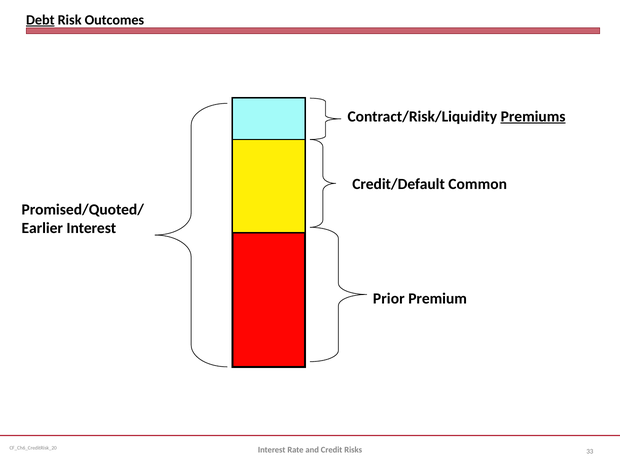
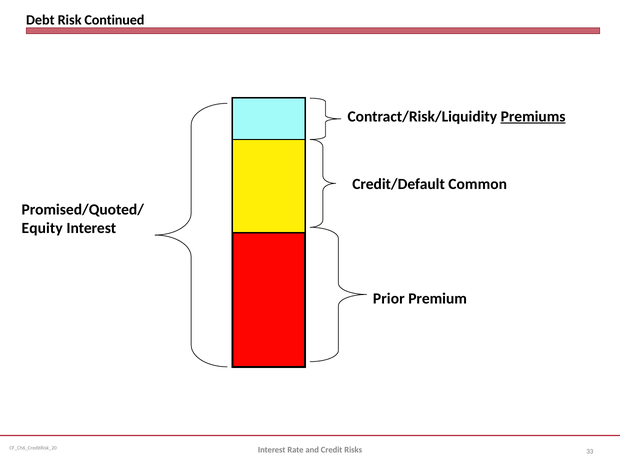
Debt underline: present -> none
Outcomes: Outcomes -> Continued
Earlier: Earlier -> Equity
